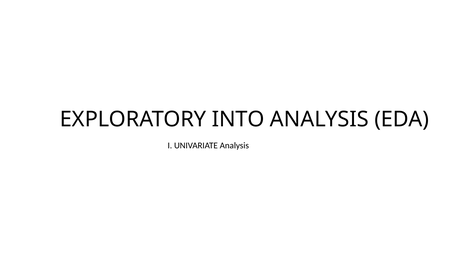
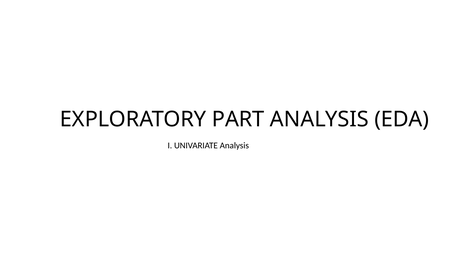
INTO: INTO -> PART
